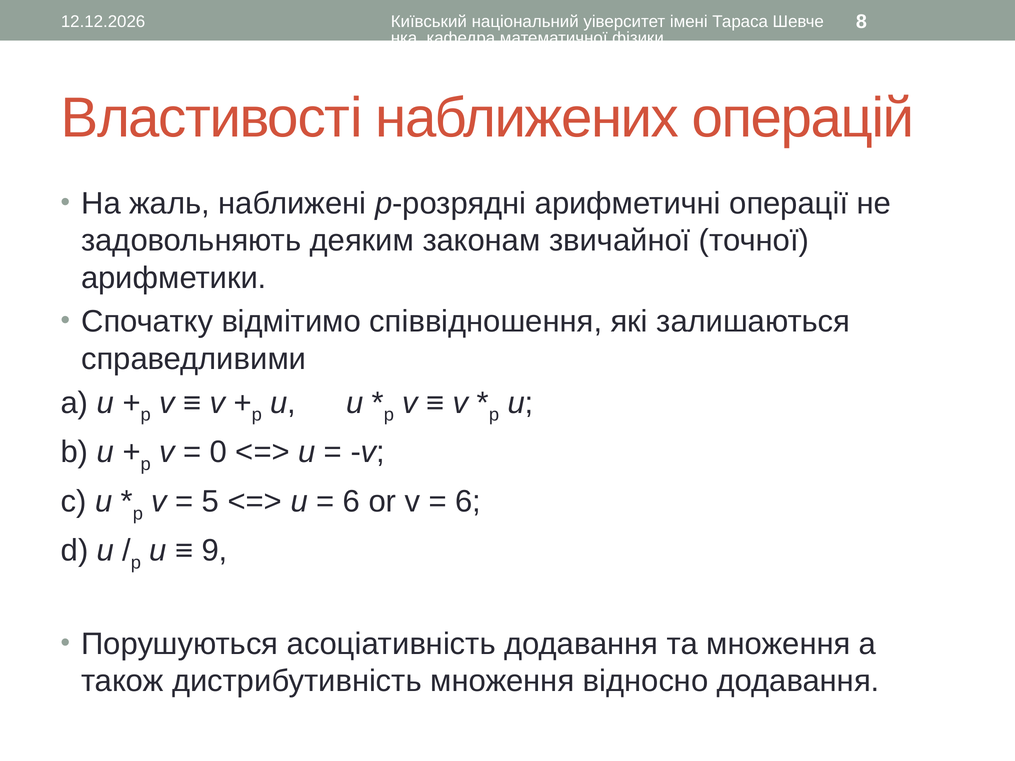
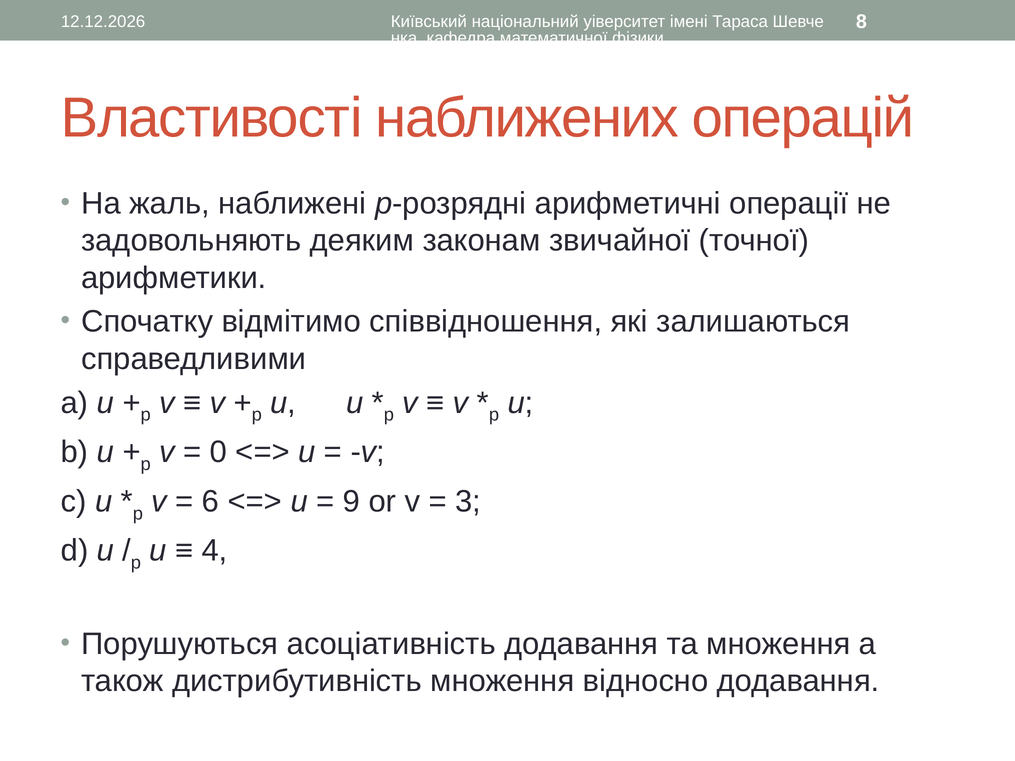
5: 5 -> 6
6 at (351, 502): 6 -> 9
6 at (468, 502): 6 -> 3
9: 9 -> 4
